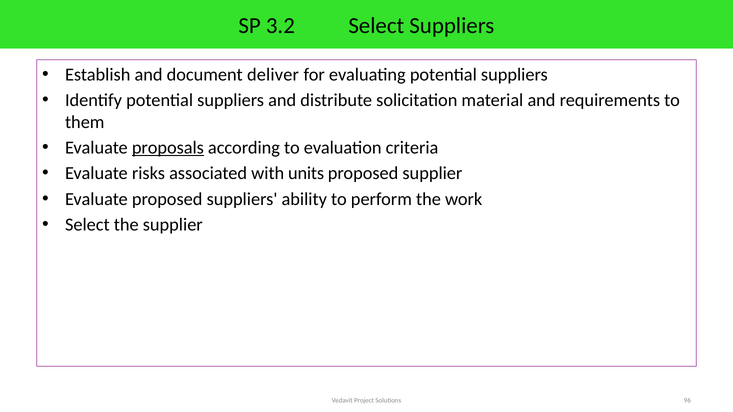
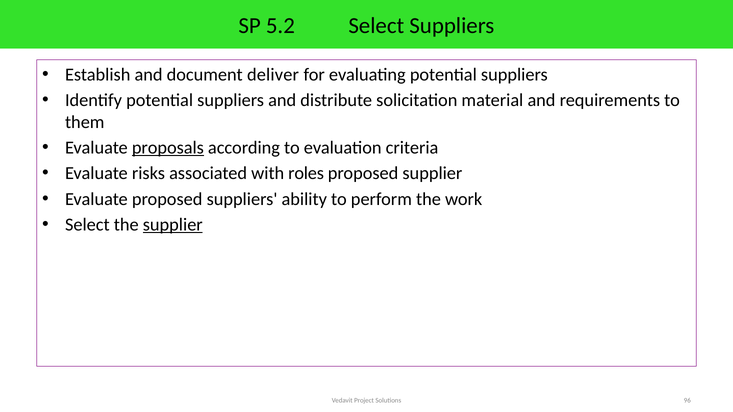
3.2: 3.2 -> 5.2
units: units -> roles
supplier at (173, 225) underline: none -> present
